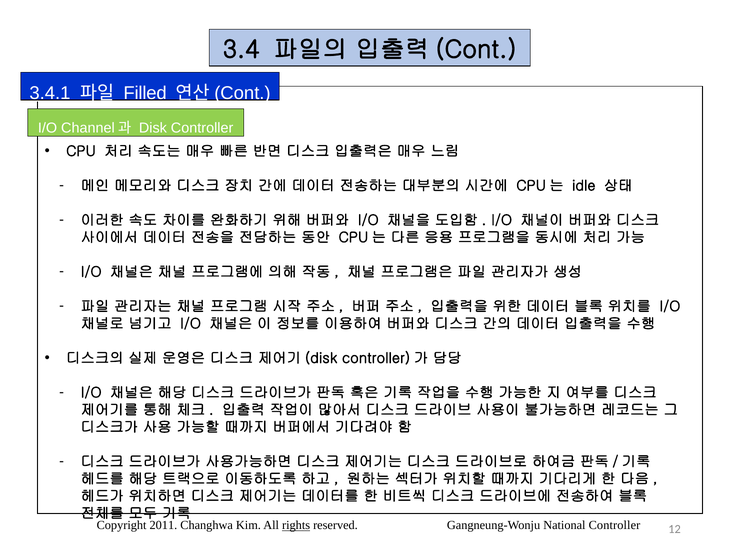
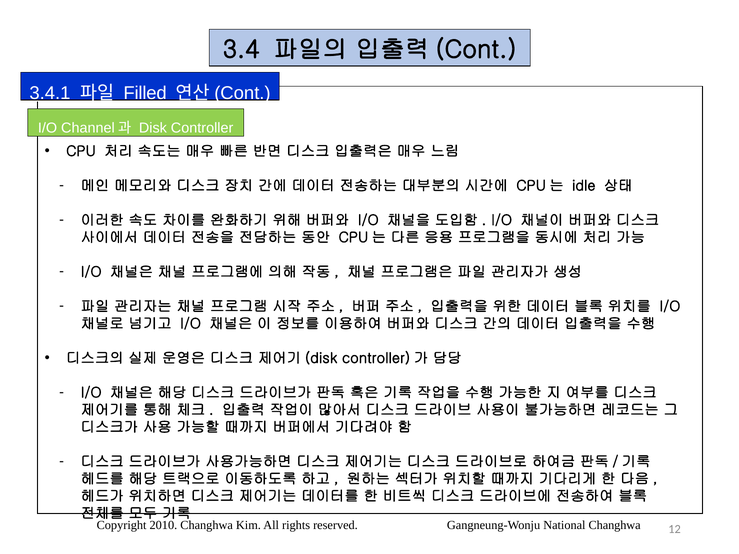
2011: 2011 -> 2010
rights underline: present -> none
National Controller: Controller -> Changhwa
